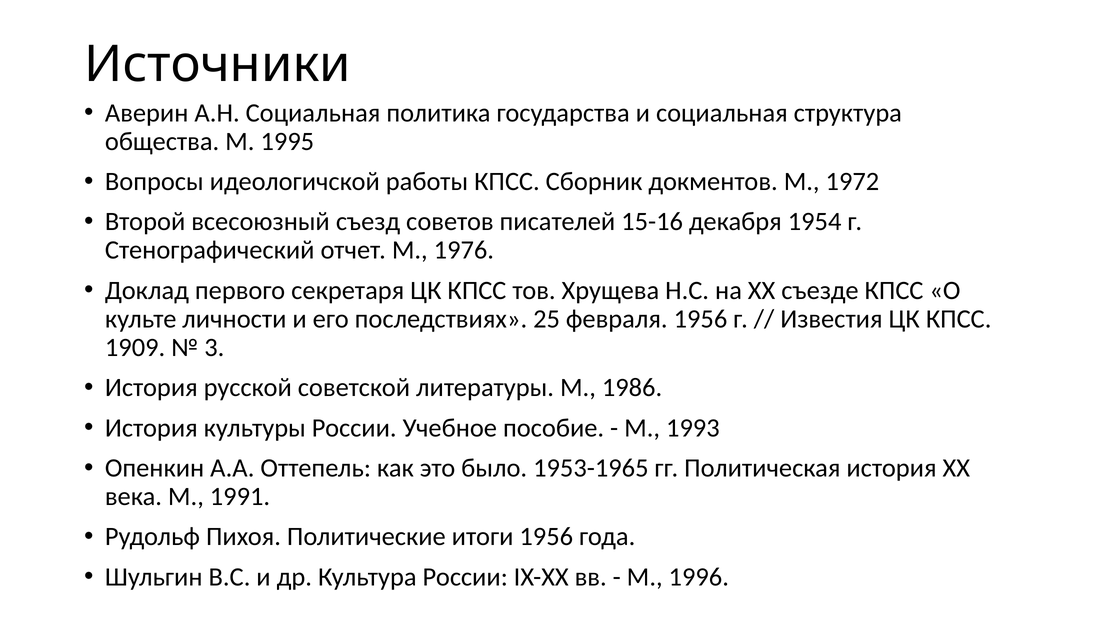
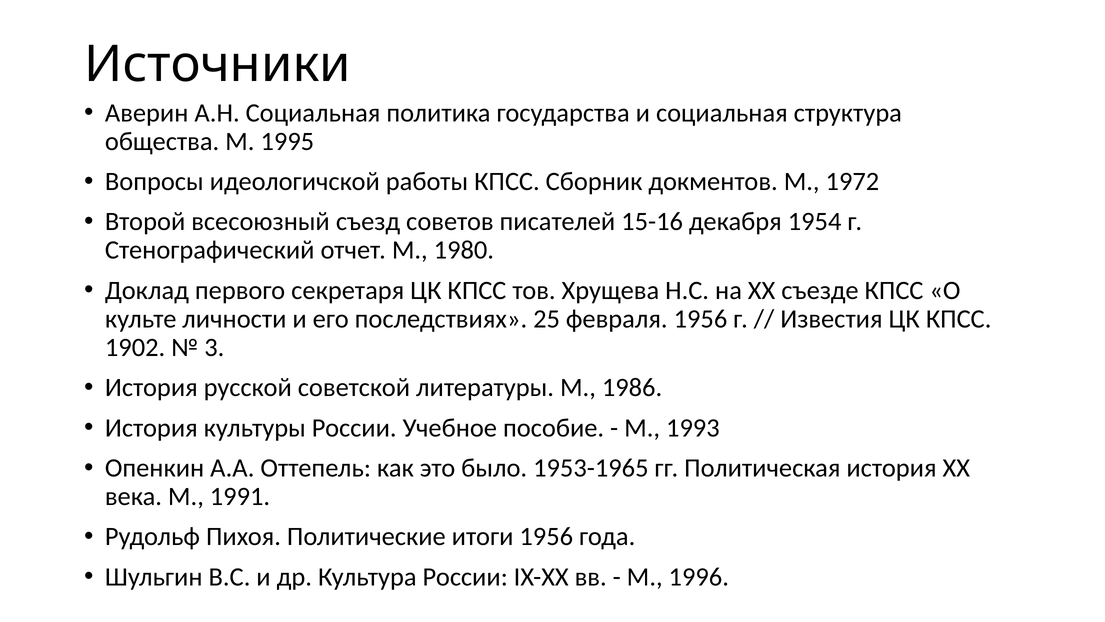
1976: 1976 -> 1980
1909: 1909 -> 1902
